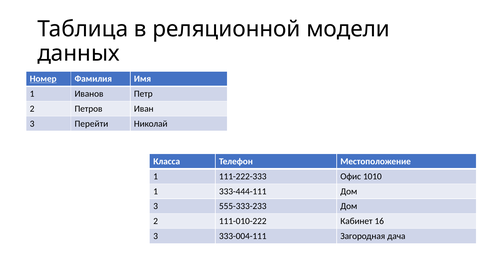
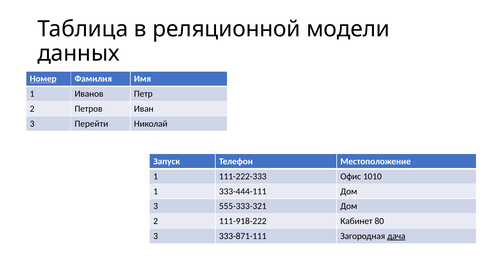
Класса: Класса -> Запуск
555-333-233: 555-333-233 -> 555-333-321
111-010-222: 111-010-222 -> 111-918-222
16: 16 -> 80
333-004-111: 333-004-111 -> 333-871-111
дача underline: none -> present
